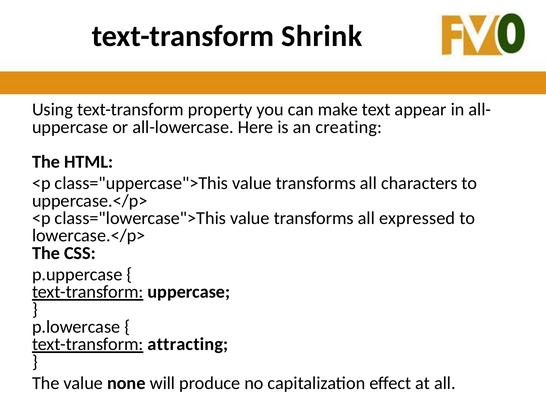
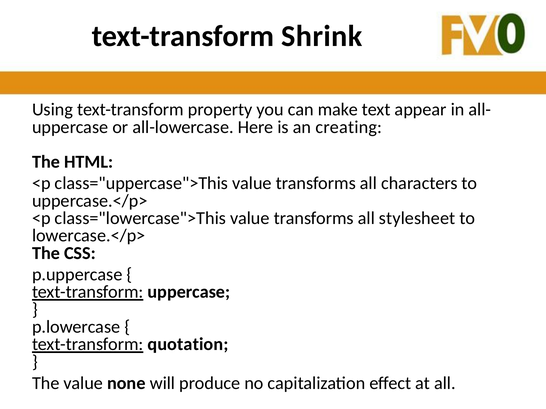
expressed: expressed -> stylesheet
attracting: attracting -> quotation
